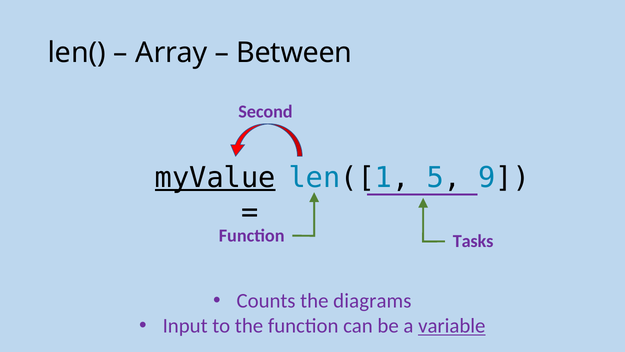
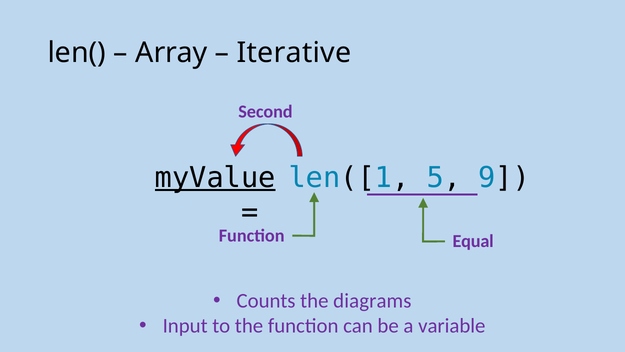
Between: Between -> Iterative
Tasks: Tasks -> Equal
variable underline: present -> none
